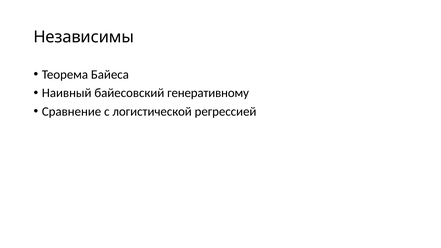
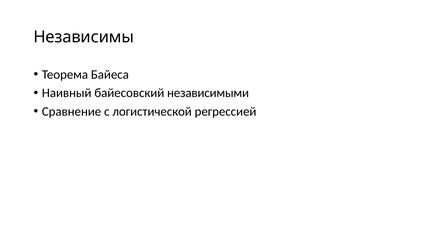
генеративному: генеративному -> независимыми
